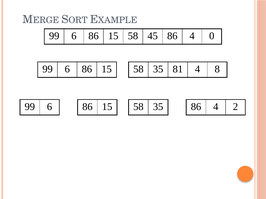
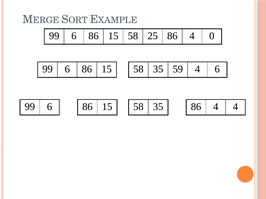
45: 45 -> 25
81: 81 -> 59
4 8: 8 -> 6
4 2: 2 -> 4
